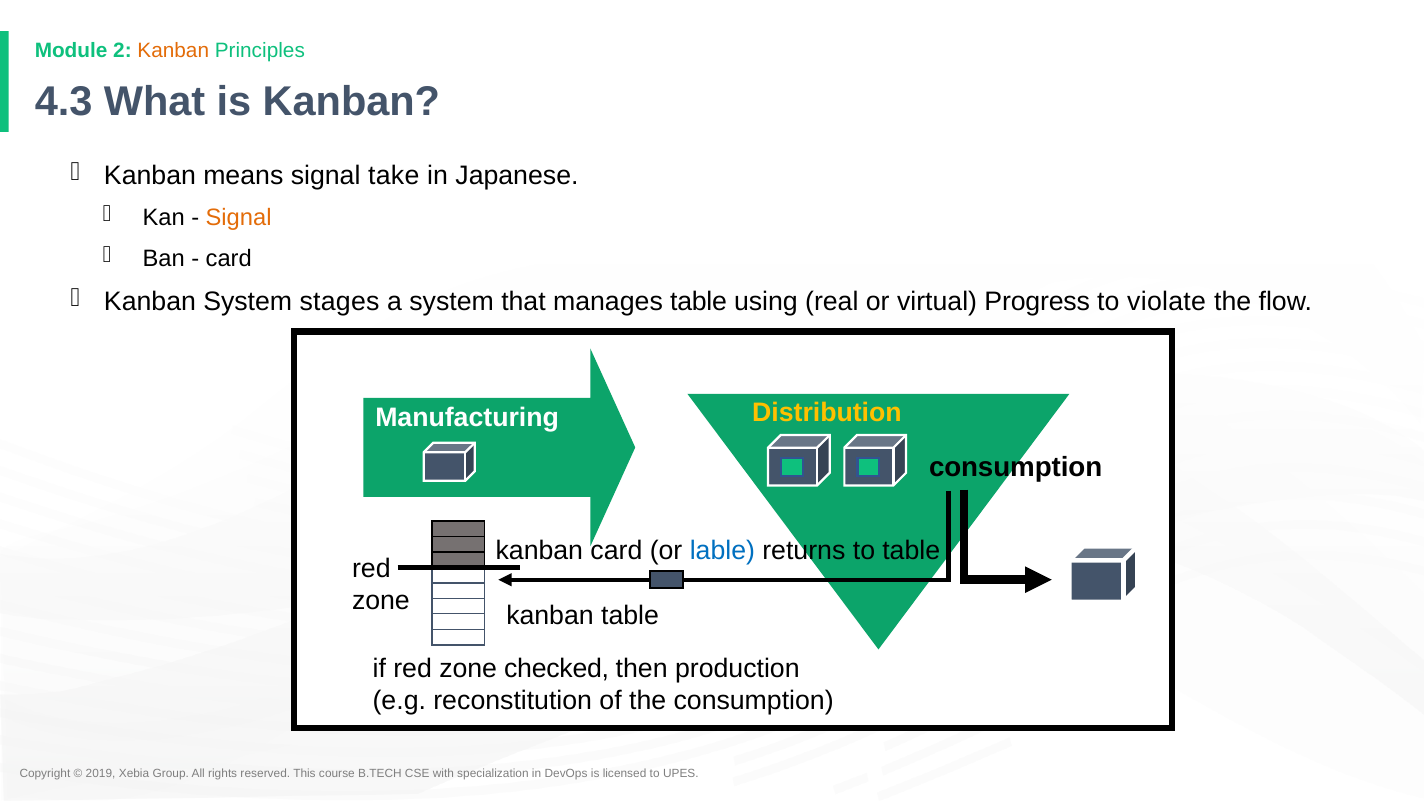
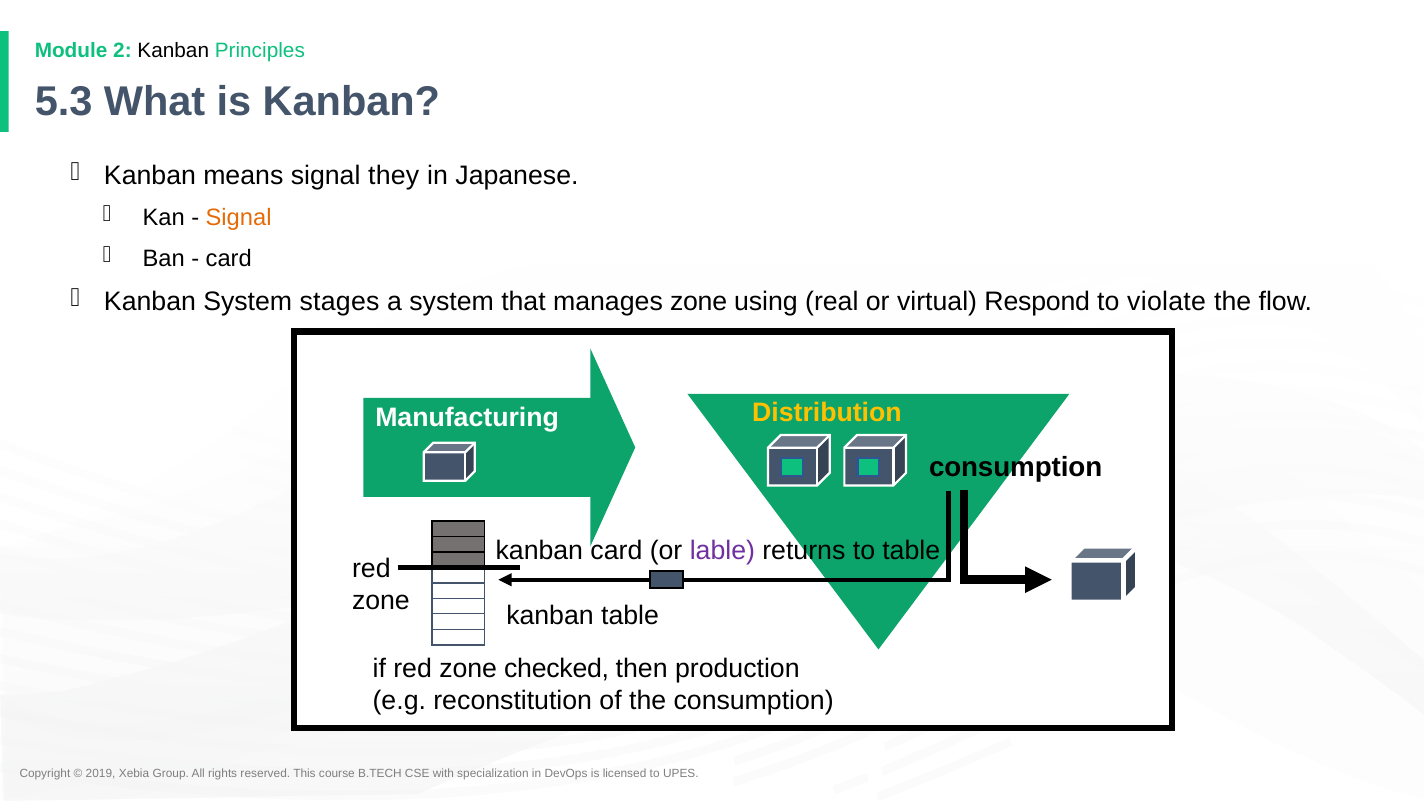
Kanban at (173, 51) colour: orange -> black
4.3: 4.3 -> 5.3
take: take -> they
manages table: table -> zone
Progress: Progress -> Respond
lable colour: blue -> purple
